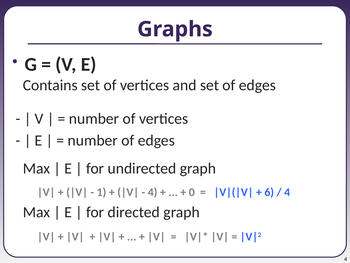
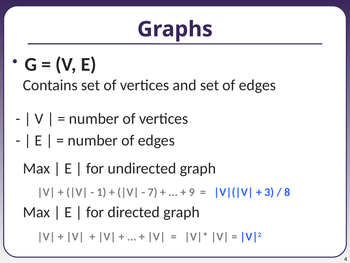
4 at (153, 192): 4 -> 7
0: 0 -> 9
6: 6 -> 3
4 at (287, 192): 4 -> 8
